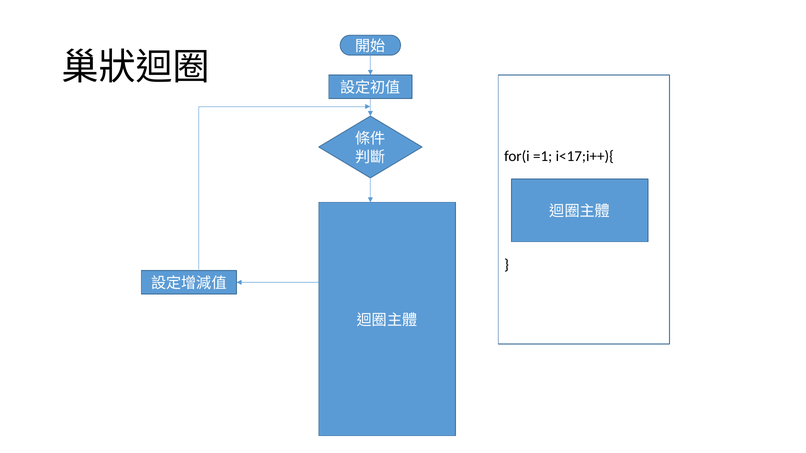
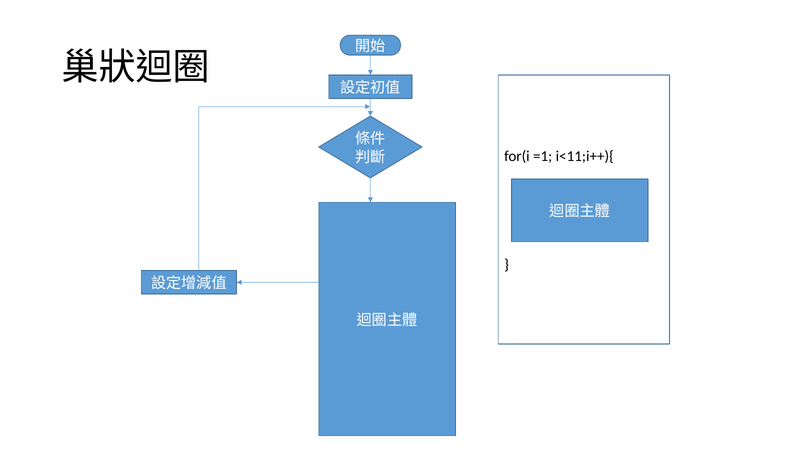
i<17;i++){: i<17;i++){ -> i<11;i++){
